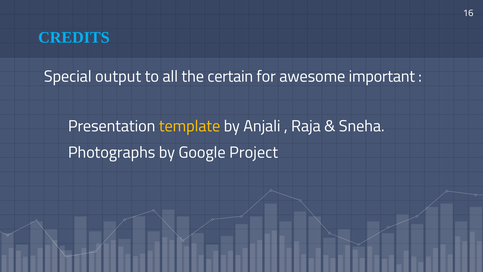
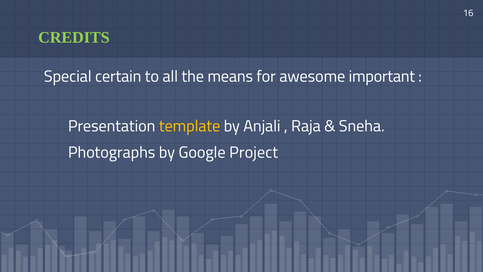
CREDITS colour: light blue -> light green
output: output -> certain
certain: certain -> means
